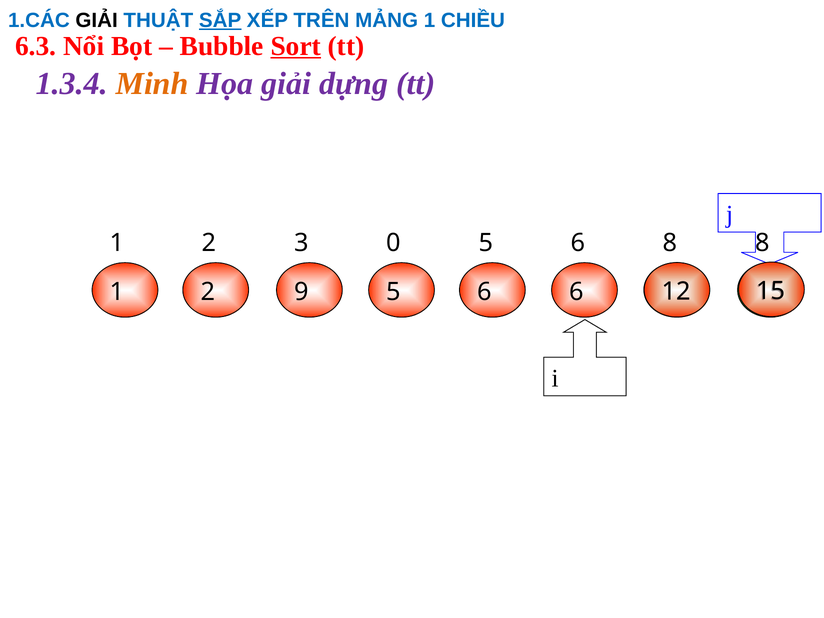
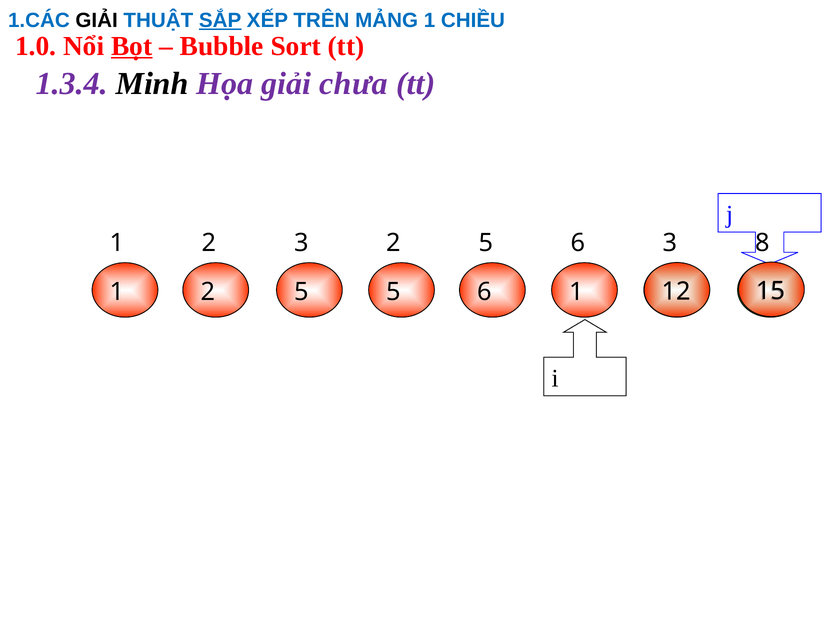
6.3: 6.3 -> 1.0
Bọt underline: none -> present
Sort underline: present -> none
Minh colour: orange -> black
dựng: dựng -> chưa
3 0: 0 -> 2
6 8: 8 -> 3
9 at (301, 292): 9 -> 5
6 6: 6 -> 1
